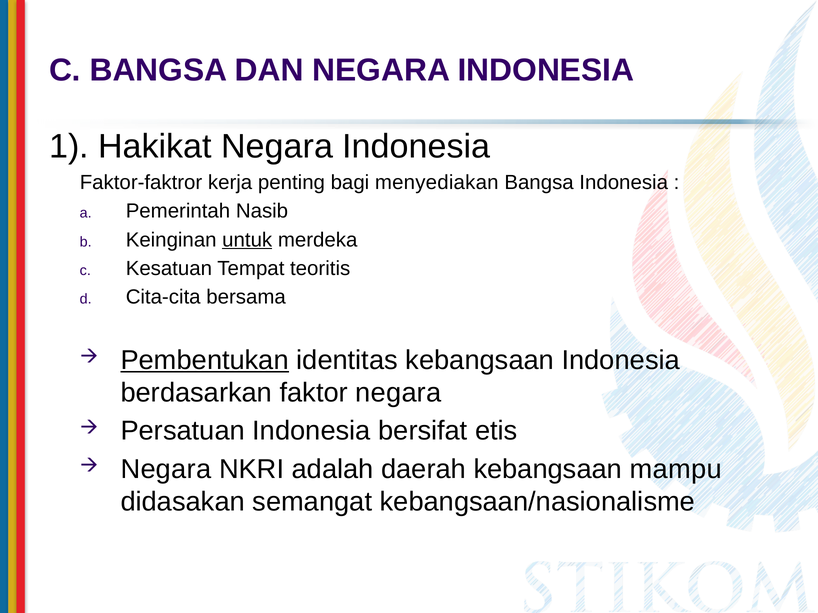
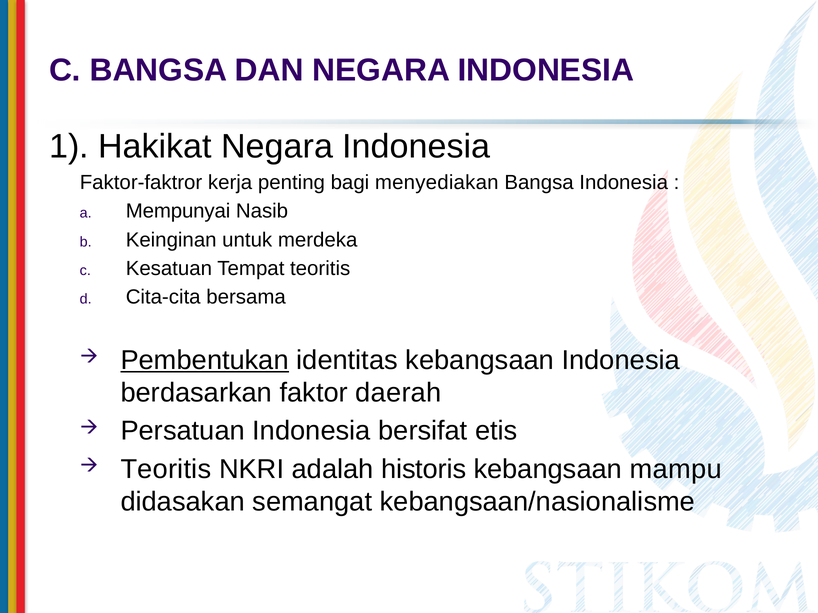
Pemerintah: Pemerintah -> Mempunyai
untuk underline: present -> none
faktor negara: negara -> daerah
Negara at (166, 469): Negara -> Teoritis
daerah: daerah -> historis
